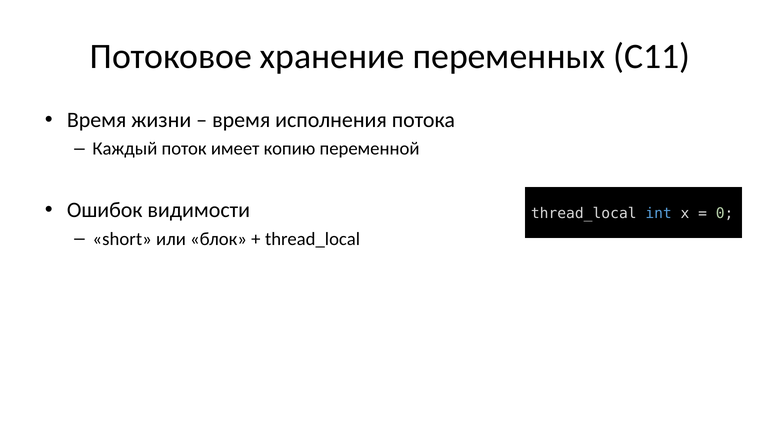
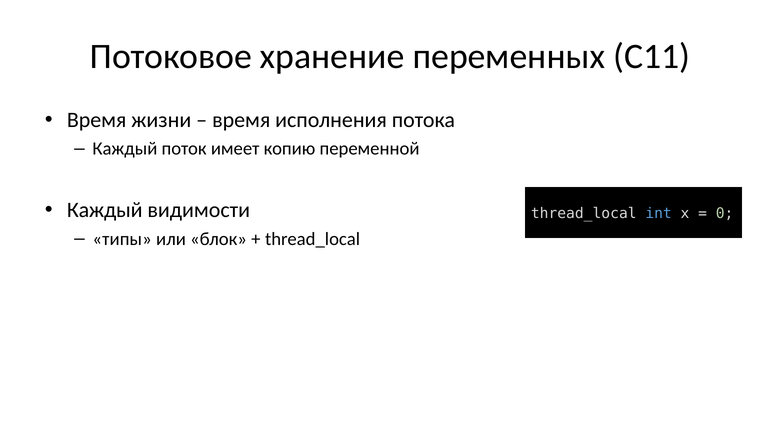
Ошибок at (105, 210): Ошибок -> Каждый
short: short -> типы
